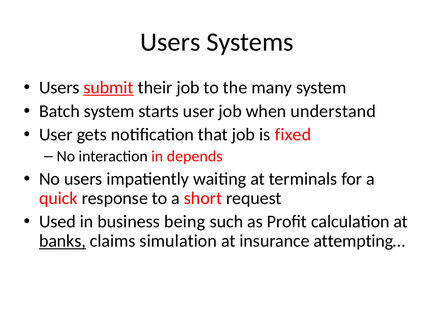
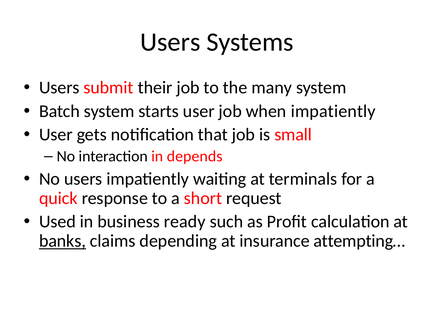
submit underline: present -> none
when understand: understand -> impatiently
fixed: fixed -> small
being: being -> ready
simulation: simulation -> depending
